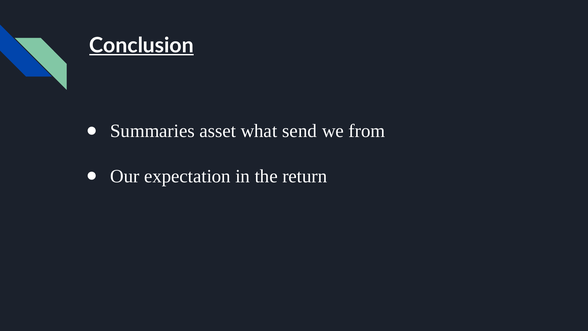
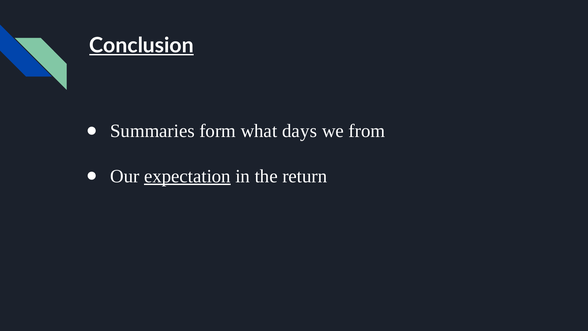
asset: asset -> form
send: send -> days
expectation underline: none -> present
